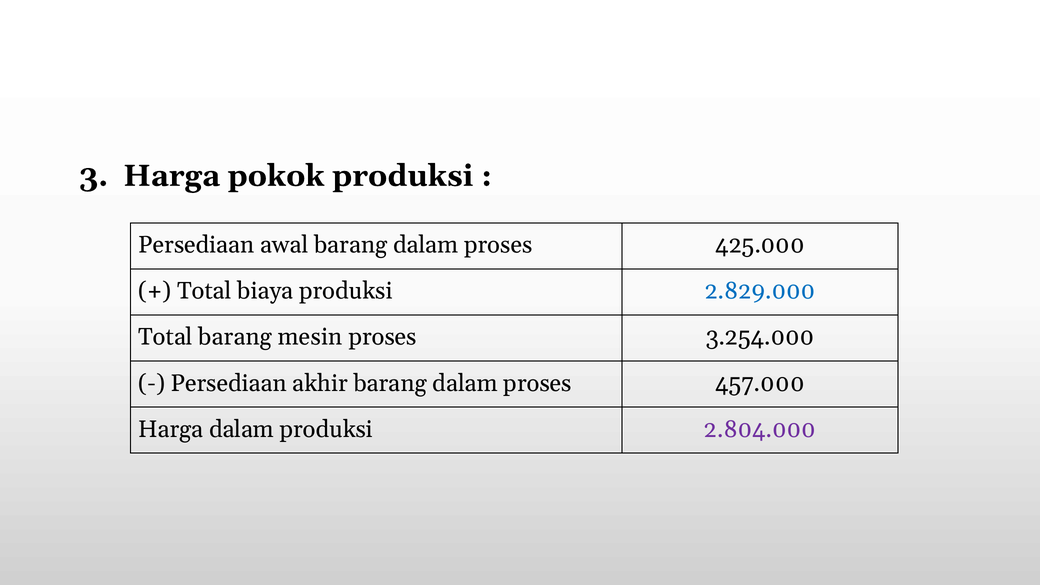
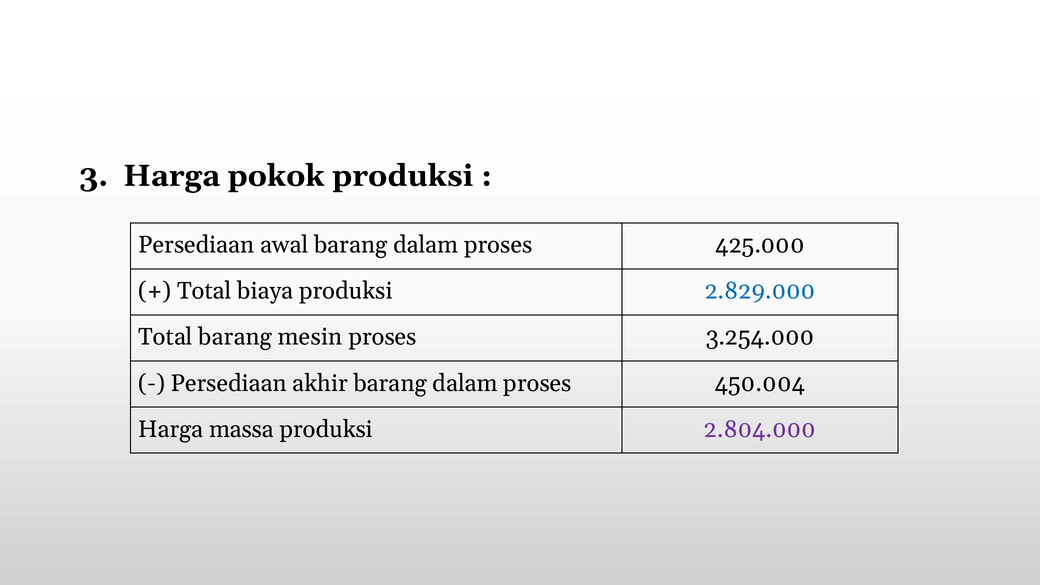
457.000: 457.000 -> 450.004
Harga dalam: dalam -> massa
